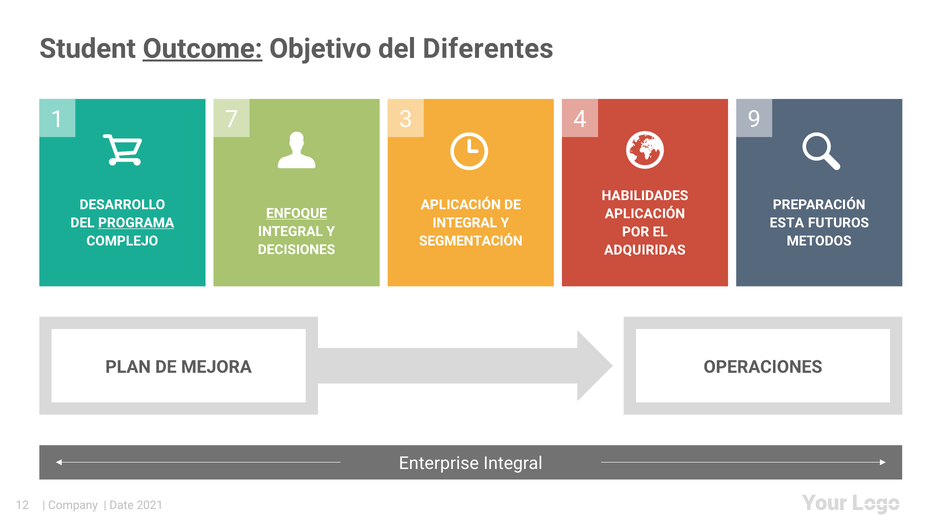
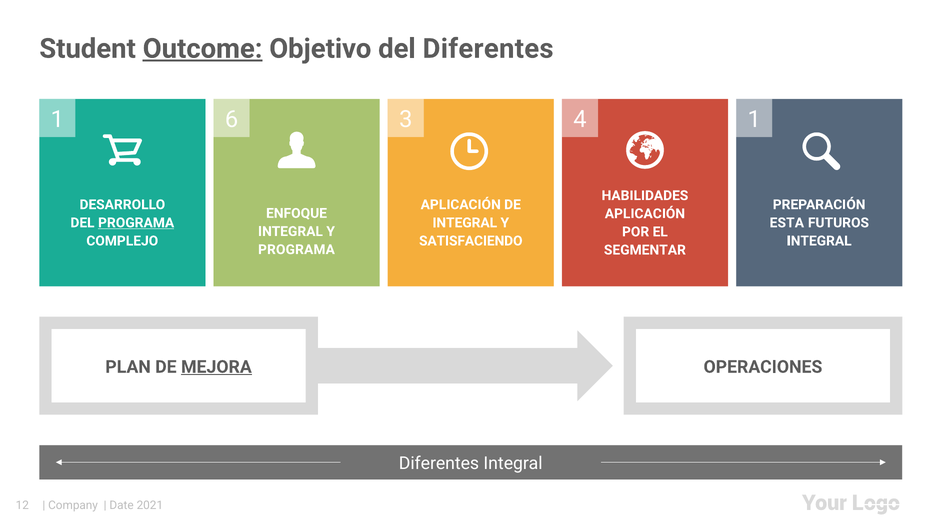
7: 7 -> 6
4 9: 9 -> 1
ENFOQUE underline: present -> none
SEGMENTACIÓN: SEGMENTACIÓN -> SATISFACIENDO
METODOS at (819, 241): METODOS -> INTEGRAL
DECISIONES at (297, 250): DECISIONES -> PROGRAMA
ADQUIRIDAS: ADQUIRIDAS -> SEGMENTAR
MEJORA underline: none -> present
Enterprise at (439, 464): Enterprise -> Diferentes
